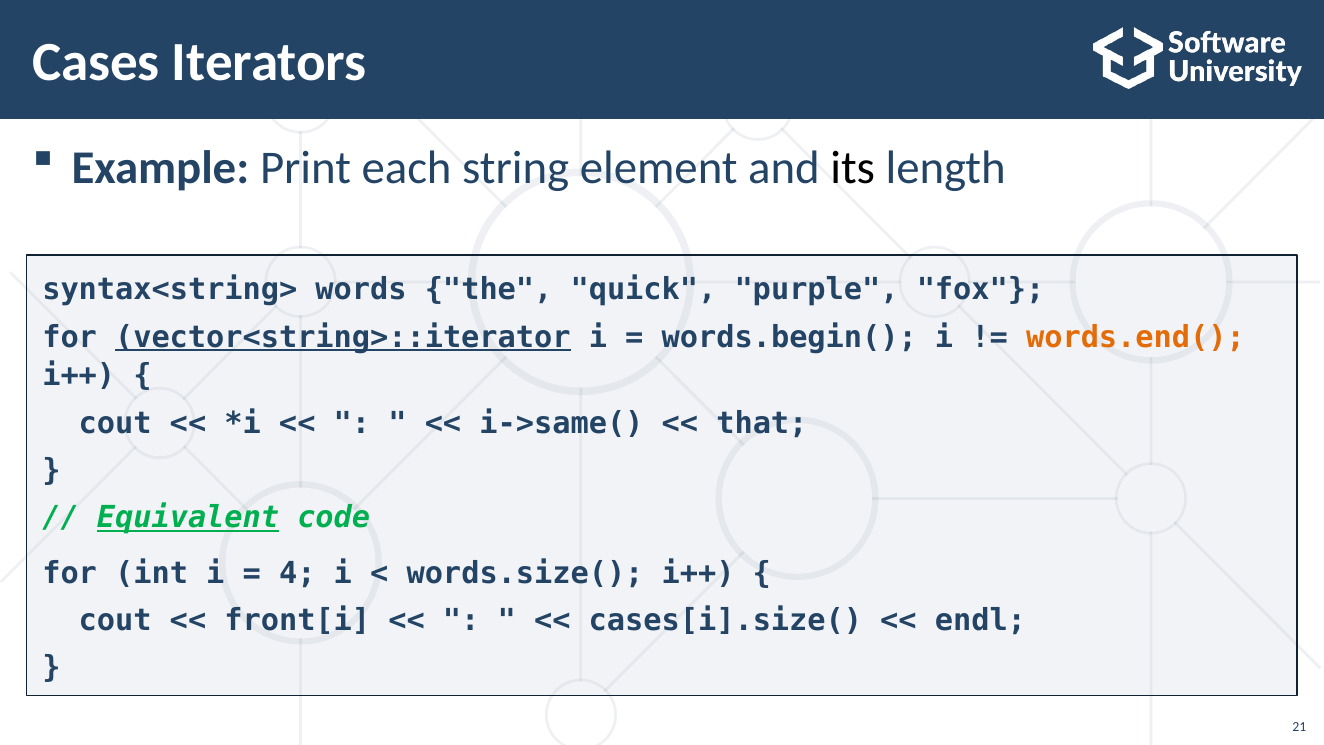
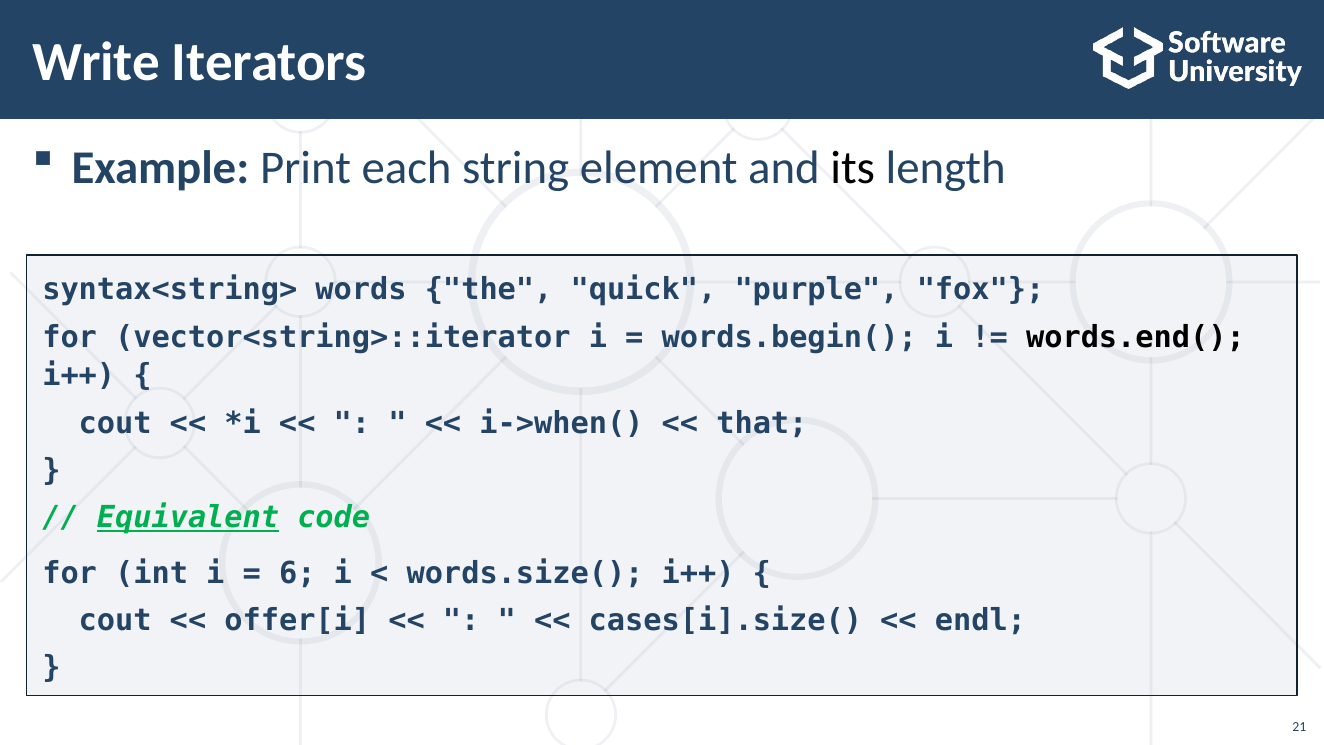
Cases: Cases -> Write
vector<string>::iterator underline: present -> none
words.end( colour: orange -> black
i->same(: i->same( -> i->when(
4: 4 -> 6
front[i: front[i -> offer[i
